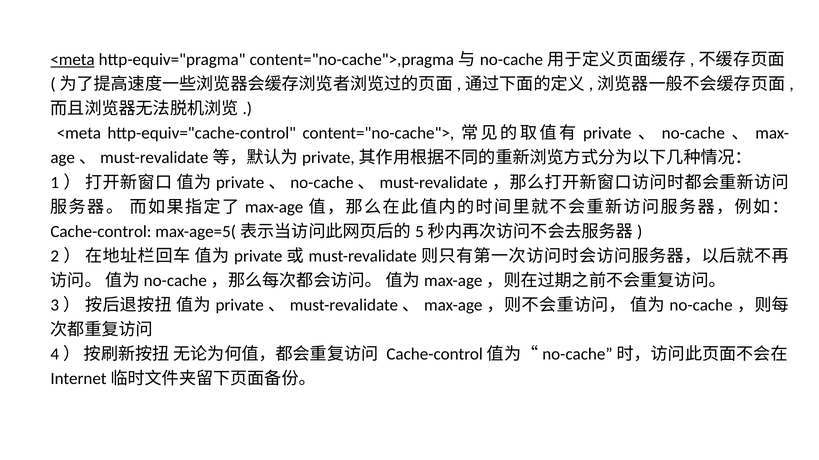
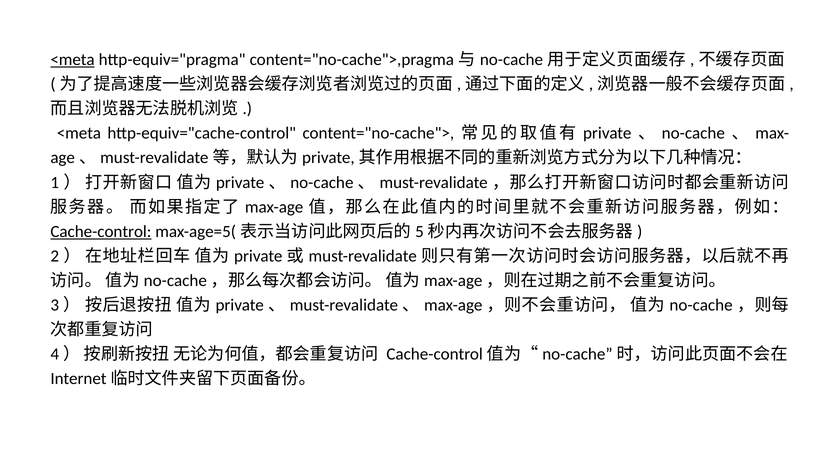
Cache-control underline: none -> present
